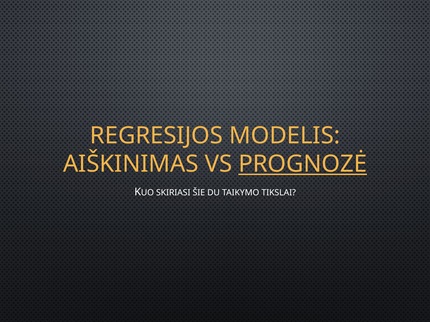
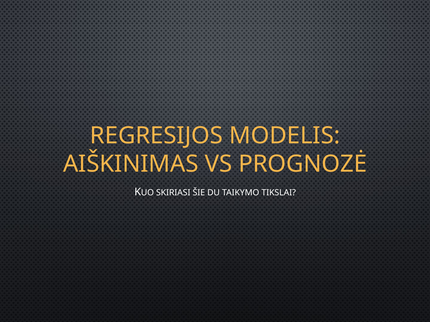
PROGNOZĖ underline: present -> none
